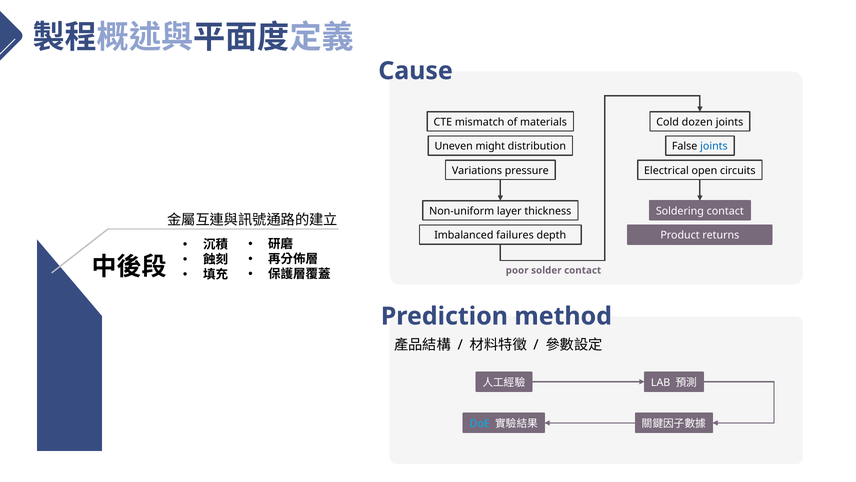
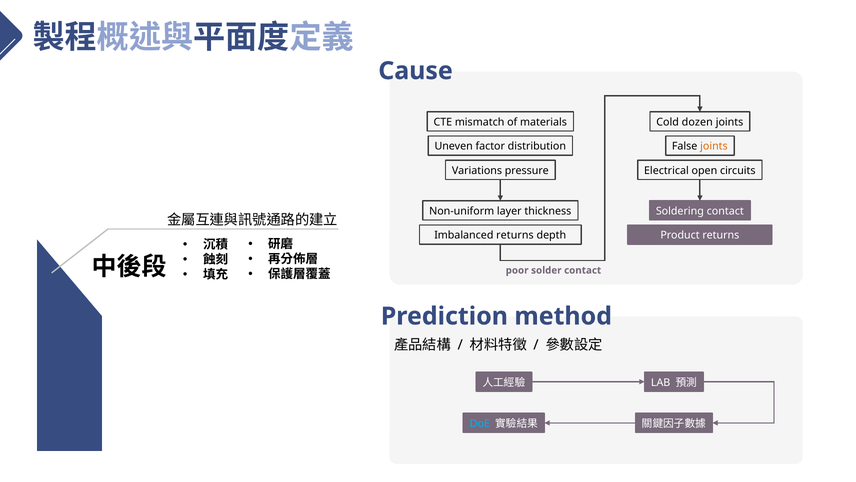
might: might -> factor
joints at (714, 146) colour: blue -> orange
Imbalanced failures: failures -> returns
